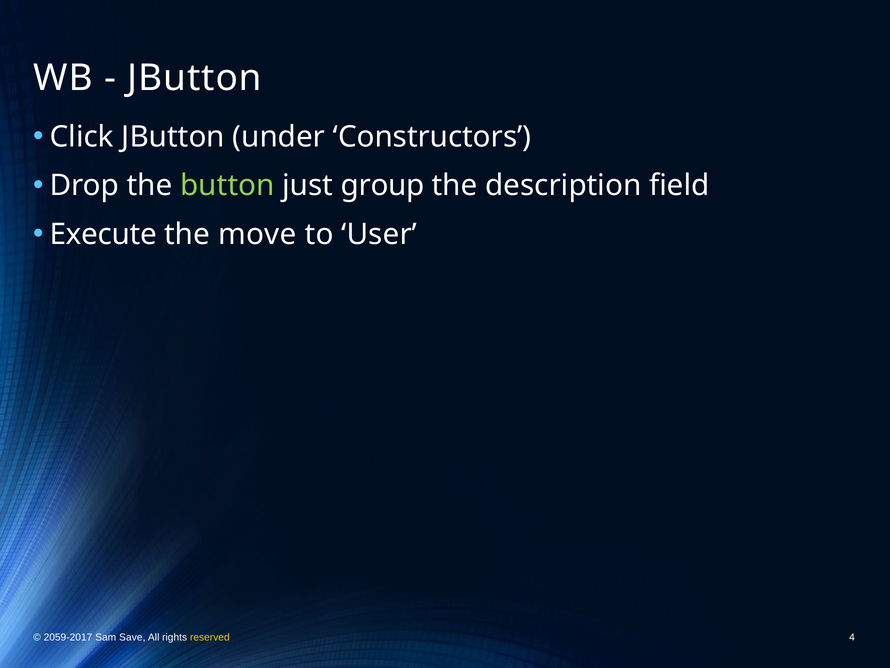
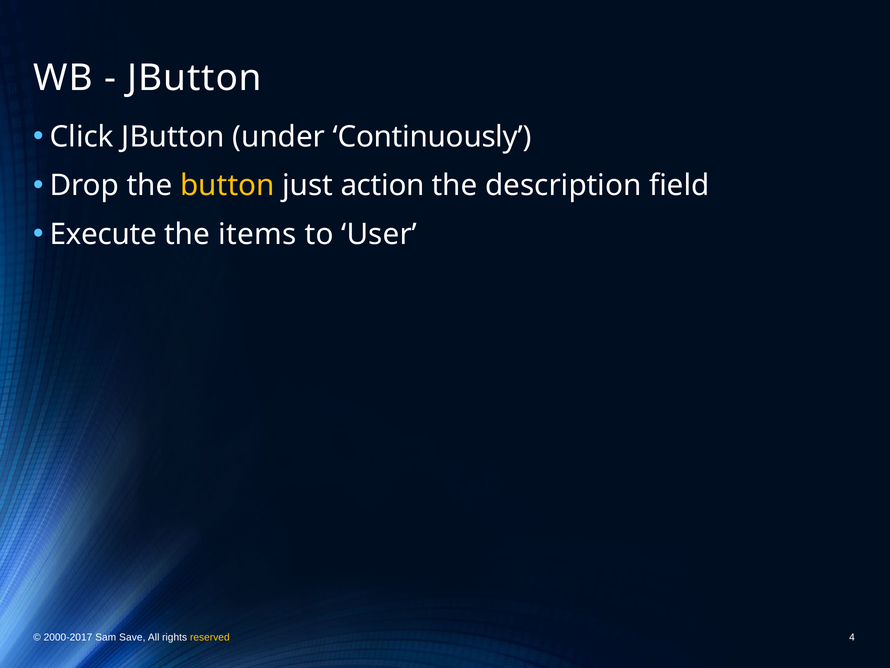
Constructors: Constructors -> Continuously
button colour: light green -> yellow
group: group -> action
move: move -> items
2059-2017: 2059-2017 -> 2000-2017
